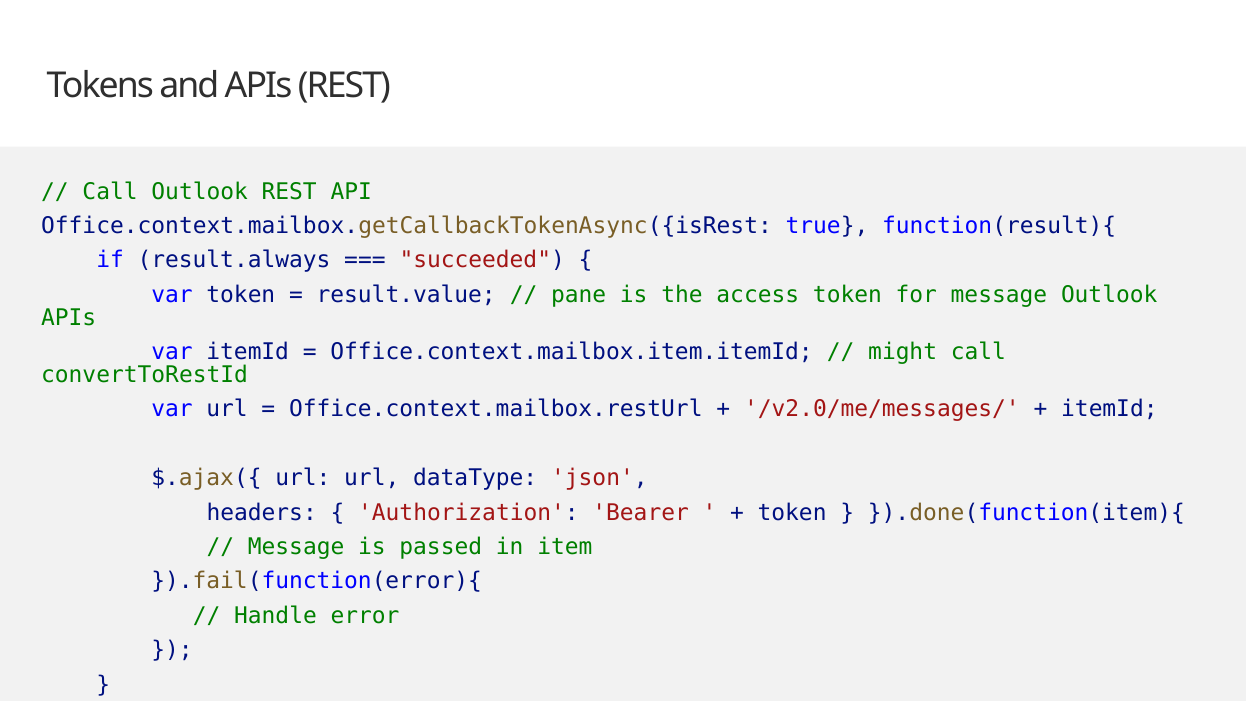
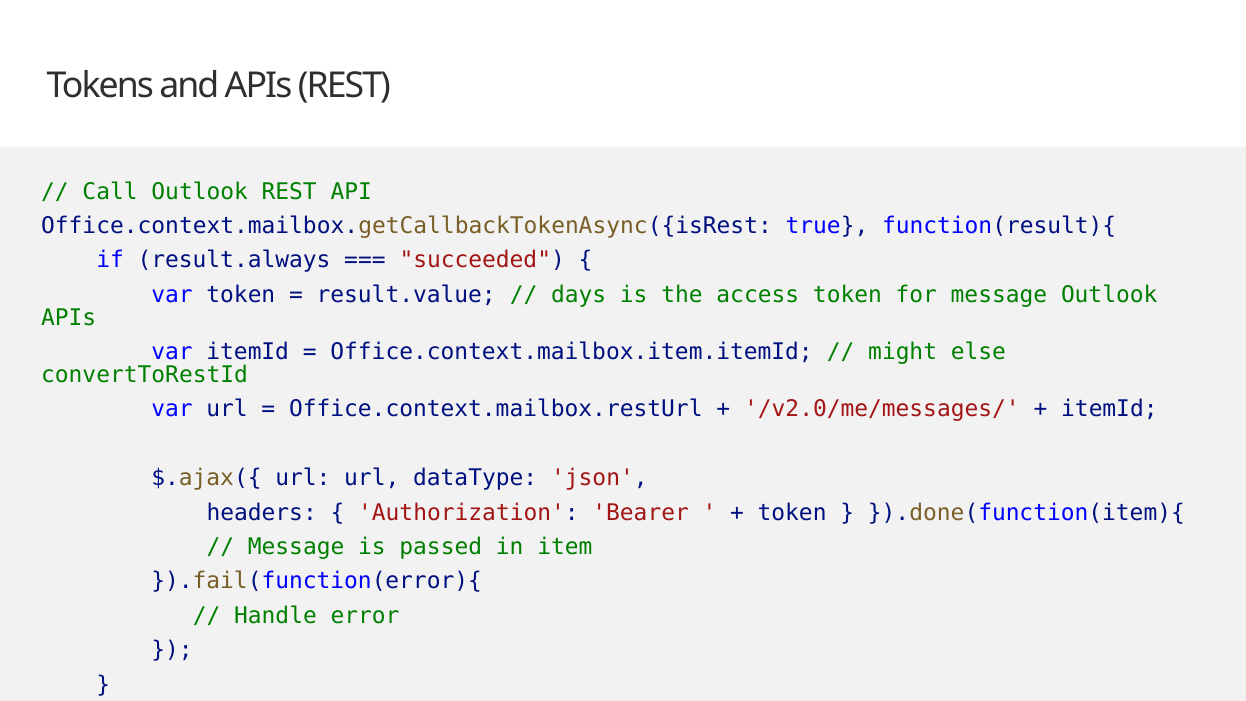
pane: pane -> days
might call: call -> else
